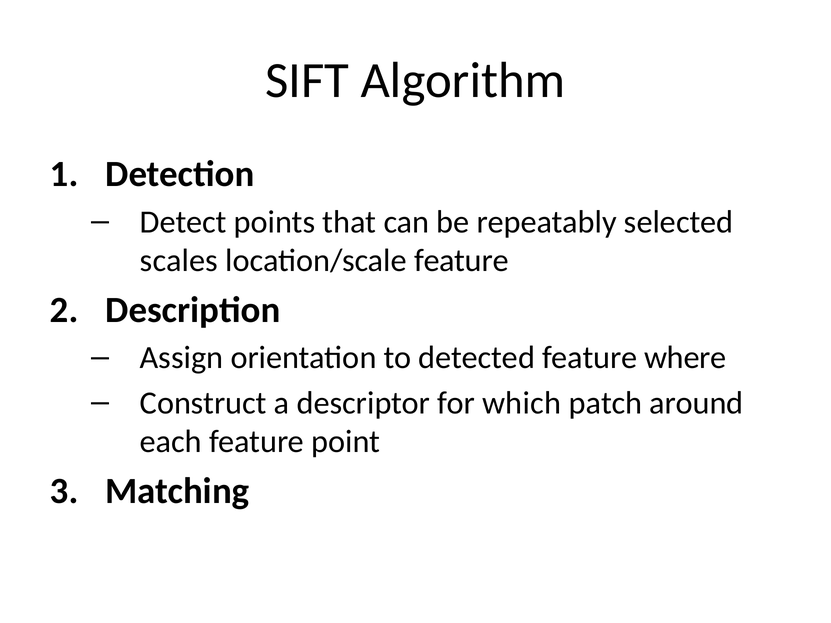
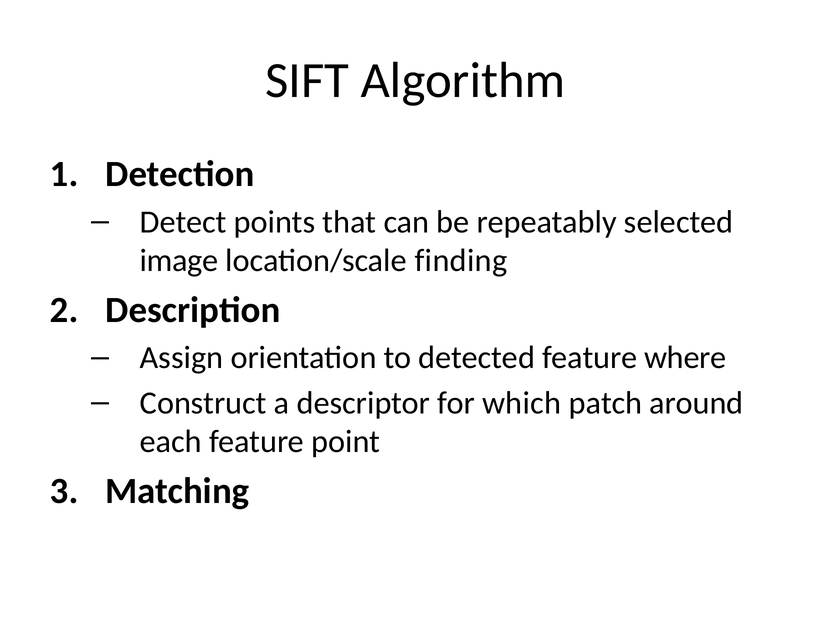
scales: scales -> image
location/scale feature: feature -> finding
